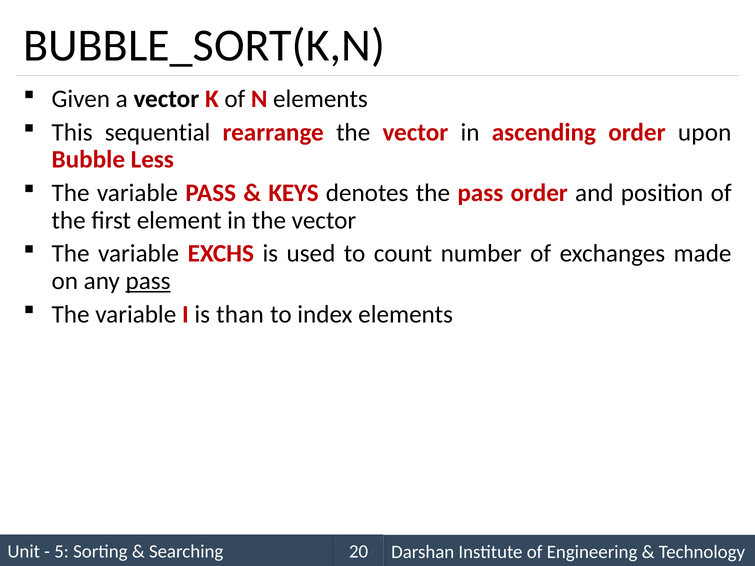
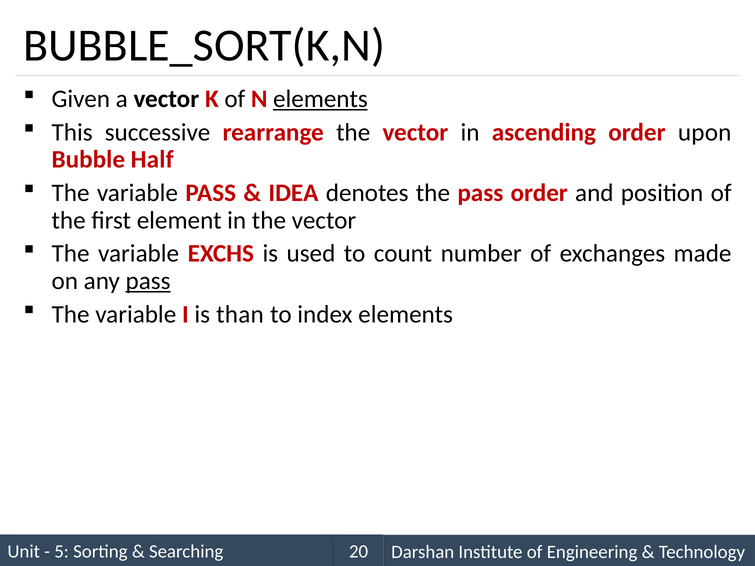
elements at (320, 99) underline: none -> present
sequential: sequential -> successive
Less: Less -> Half
KEYS: KEYS -> IDEA
